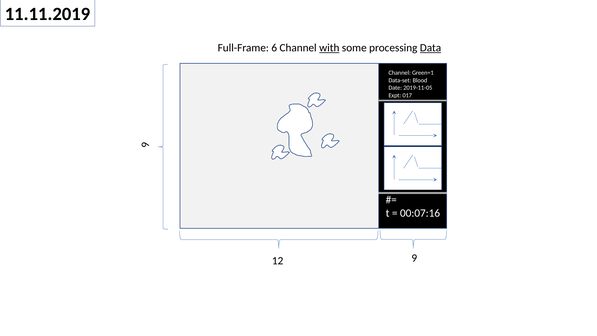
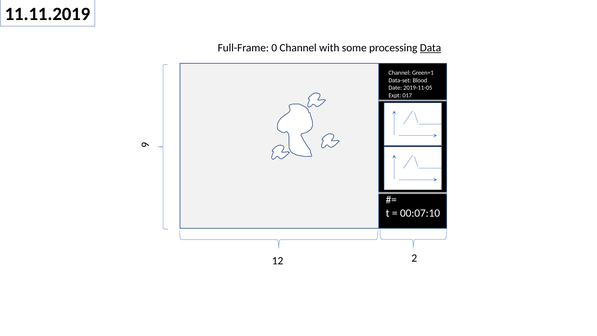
6: 6 -> 0
with underline: present -> none
00:07:16: 00:07:16 -> 00:07:10
12 9: 9 -> 2
